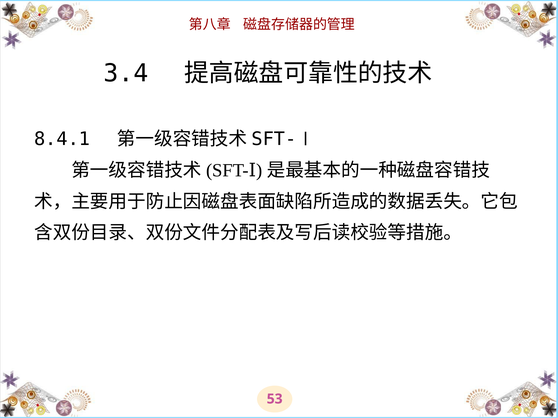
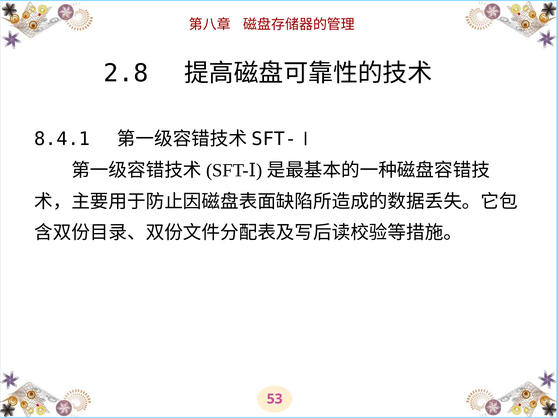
3.4: 3.4 -> 2.8
